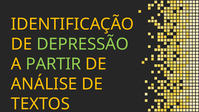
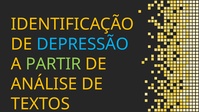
DEPRESSÃO colour: light green -> light blue
